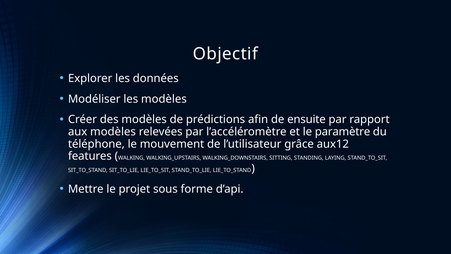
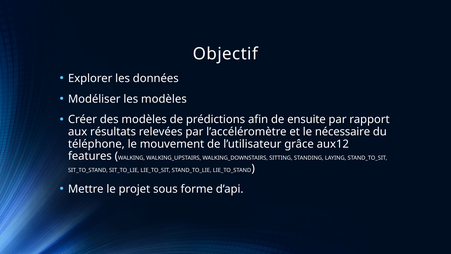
aux modèles: modèles -> résultats
paramètre: paramètre -> nécessaire
